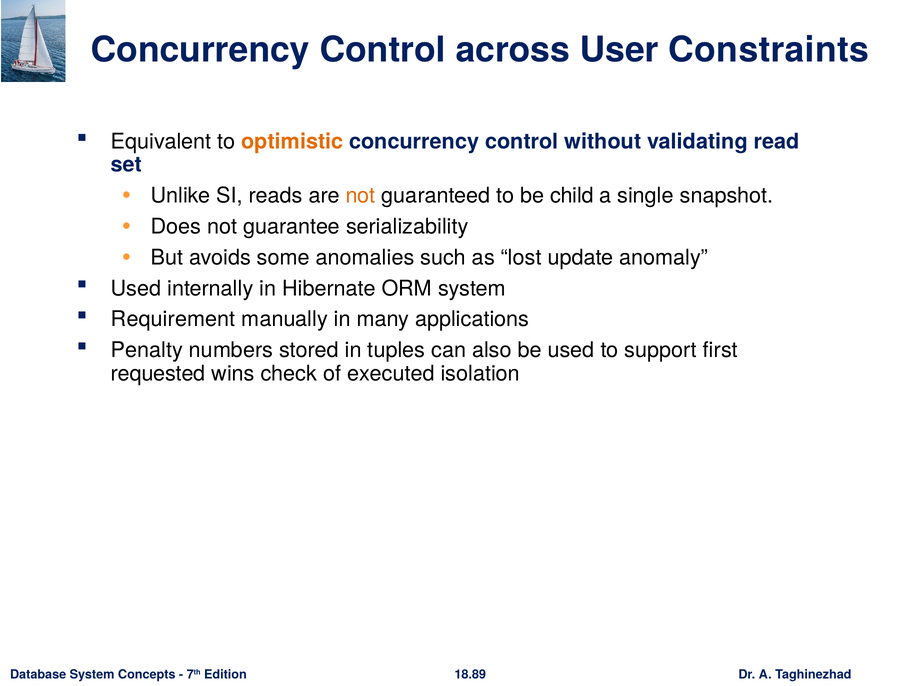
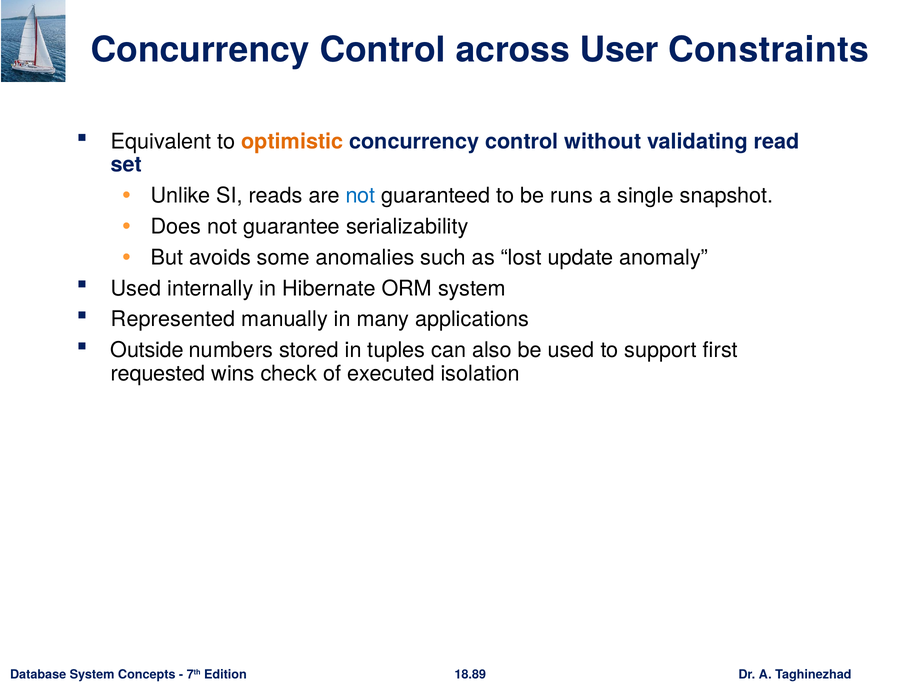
not at (360, 196) colour: orange -> blue
child: child -> runs
Requirement: Requirement -> Represented
Penalty: Penalty -> Outside
